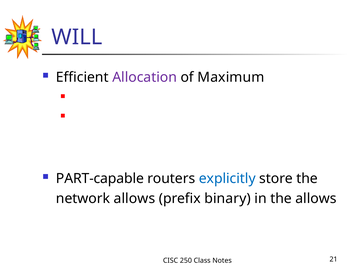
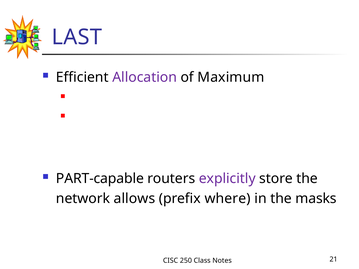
WILL: WILL -> LAST
explicitly colour: blue -> purple
binary: binary -> where
the allows: allows -> masks
